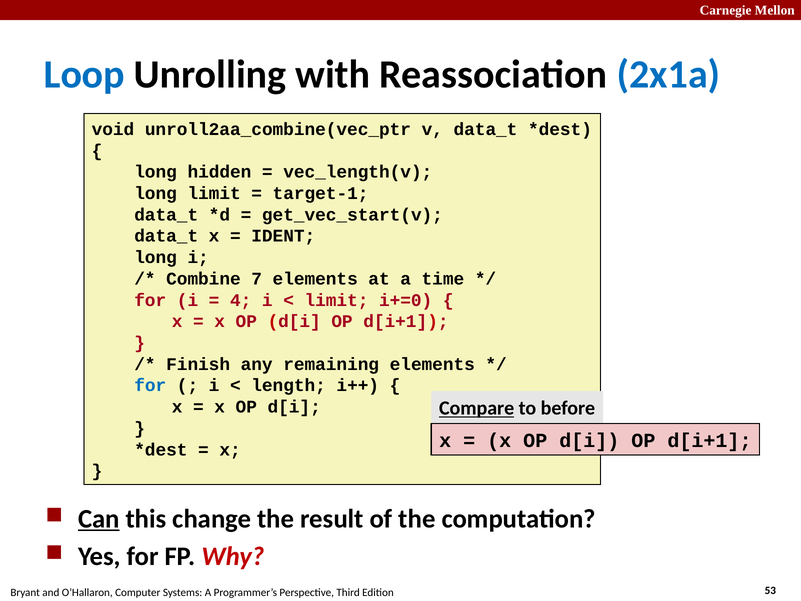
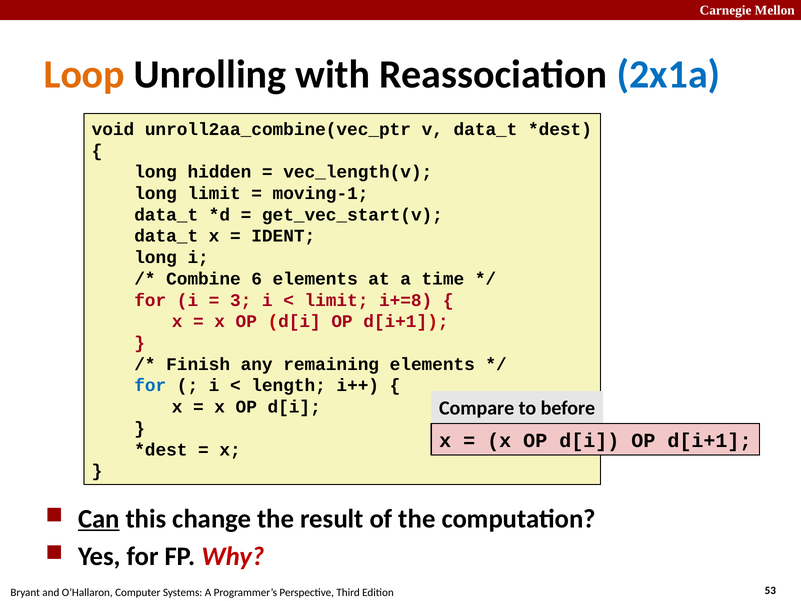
Loop colour: blue -> orange
target-1: target-1 -> moving-1
7: 7 -> 6
4: 4 -> 3
i+=0: i+=0 -> i+=8
Compare underline: present -> none
